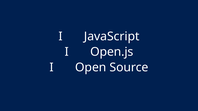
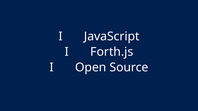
Open.js: Open.js -> Forth.js
